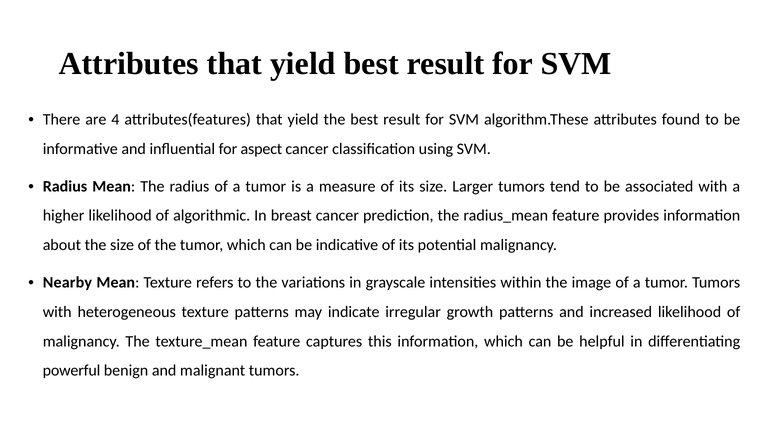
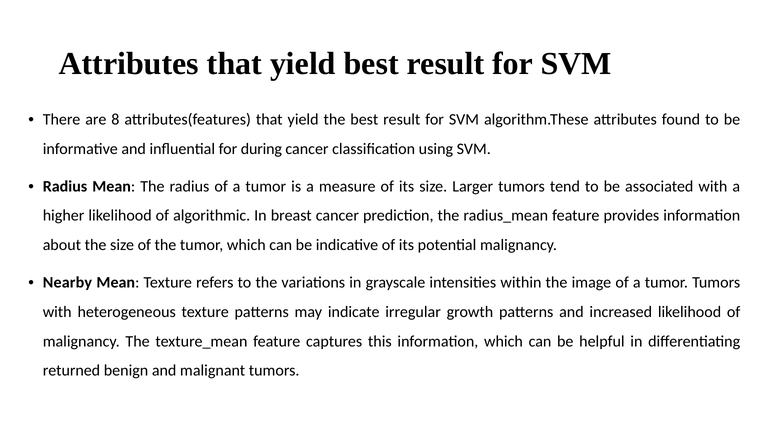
4: 4 -> 8
aspect: aspect -> during
powerful: powerful -> returned
